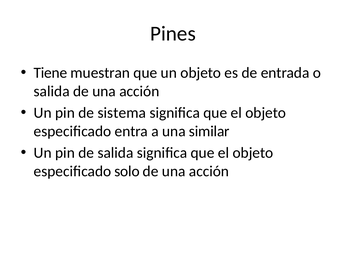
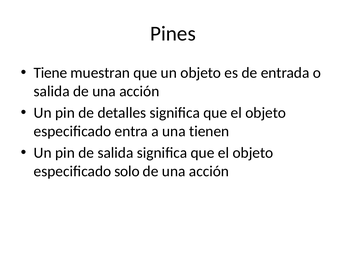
sistema: sistema -> detalles
similar: similar -> tienen
